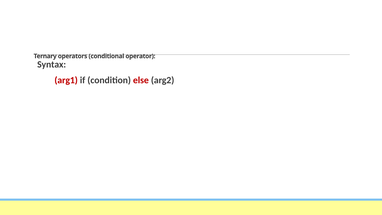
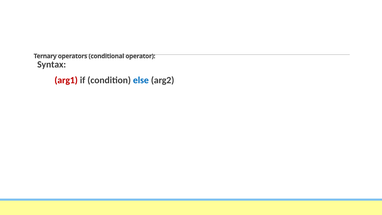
else colour: red -> blue
